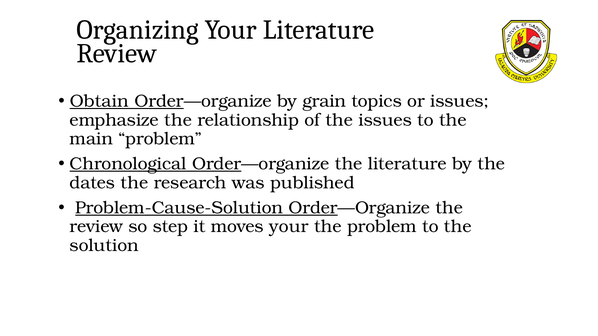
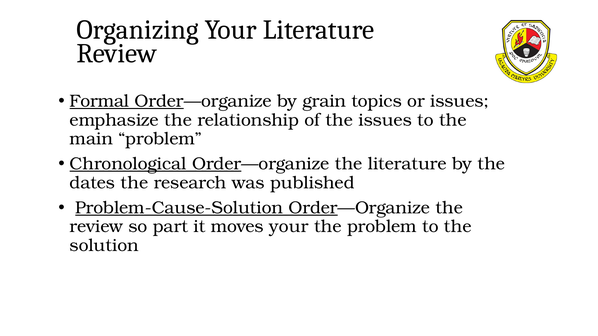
Obtain: Obtain -> Formal
step: step -> part
